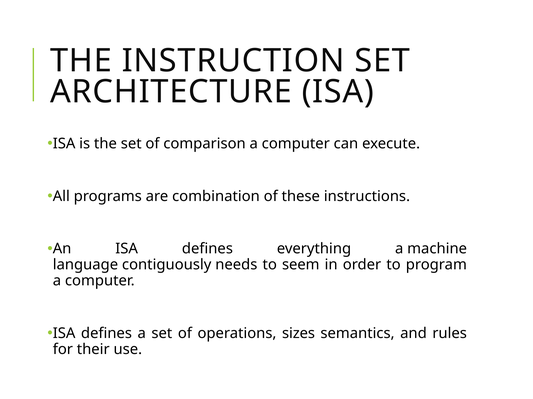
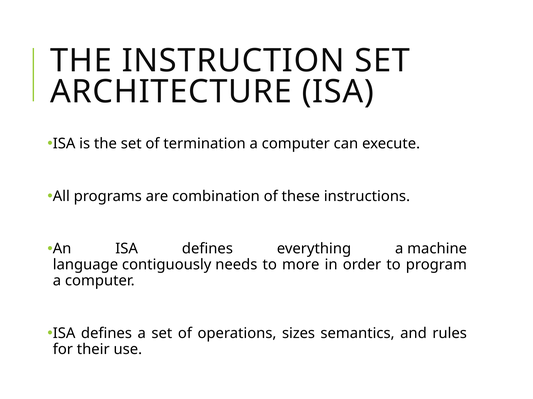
comparison: comparison -> termination
seem: seem -> more
